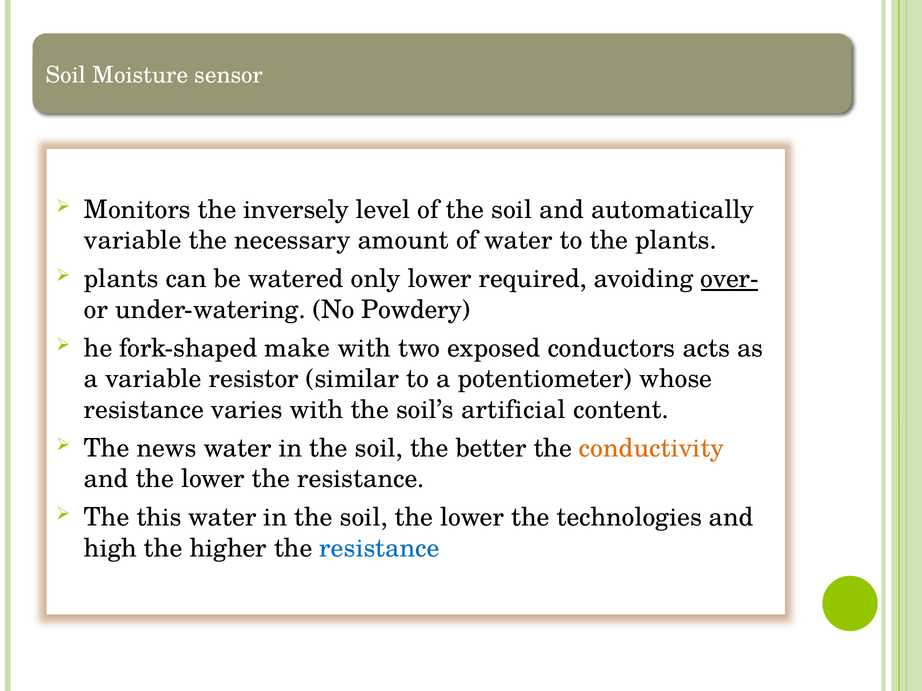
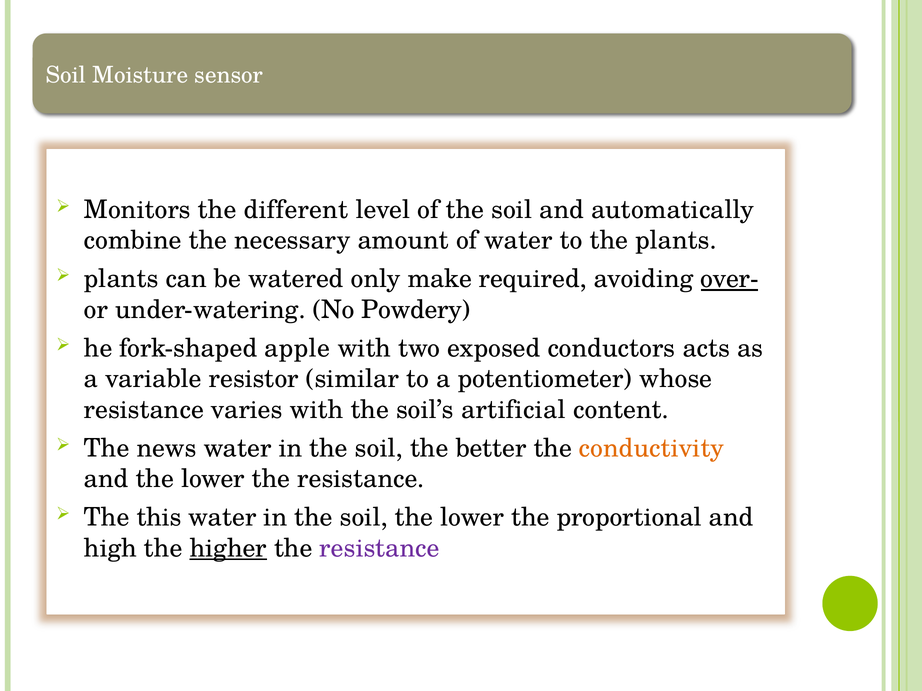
inversely: inversely -> different
variable at (133, 241): variable -> combine
only lower: lower -> make
make: make -> apple
technologies: technologies -> proportional
higher underline: none -> present
resistance at (379, 549) colour: blue -> purple
